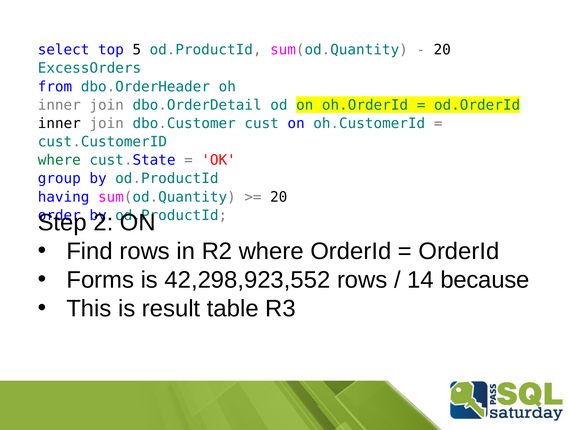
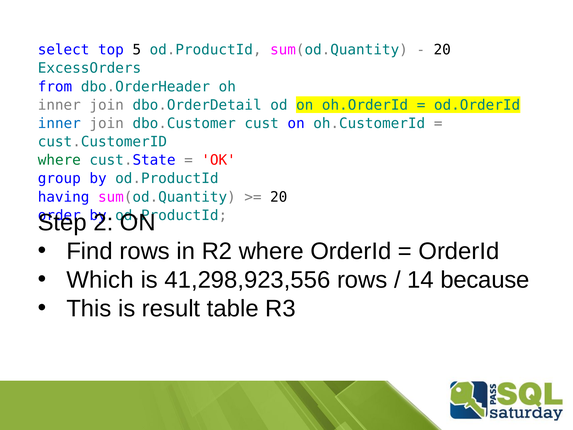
inner at (59, 123) colour: black -> blue
Forms: Forms -> Which
42,298,923,552: 42,298,923,552 -> 41,298,923,556
